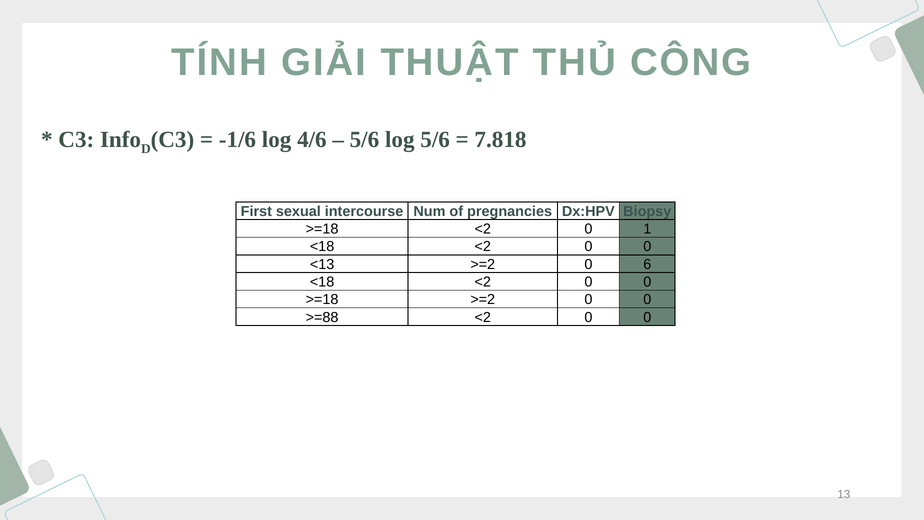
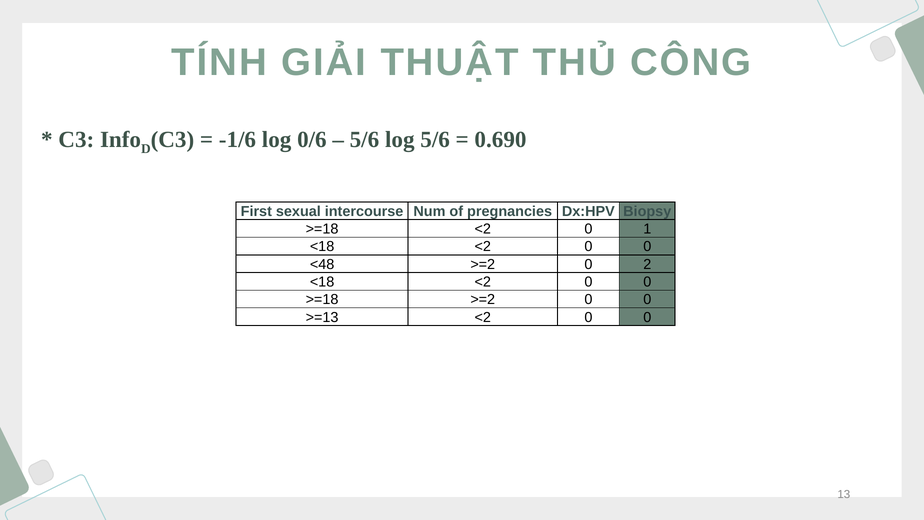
4/6: 4/6 -> 0/6
7.818: 7.818 -> 0.690
<13: <13 -> <48
6: 6 -> 2
>=88: >=88 -> >=13
